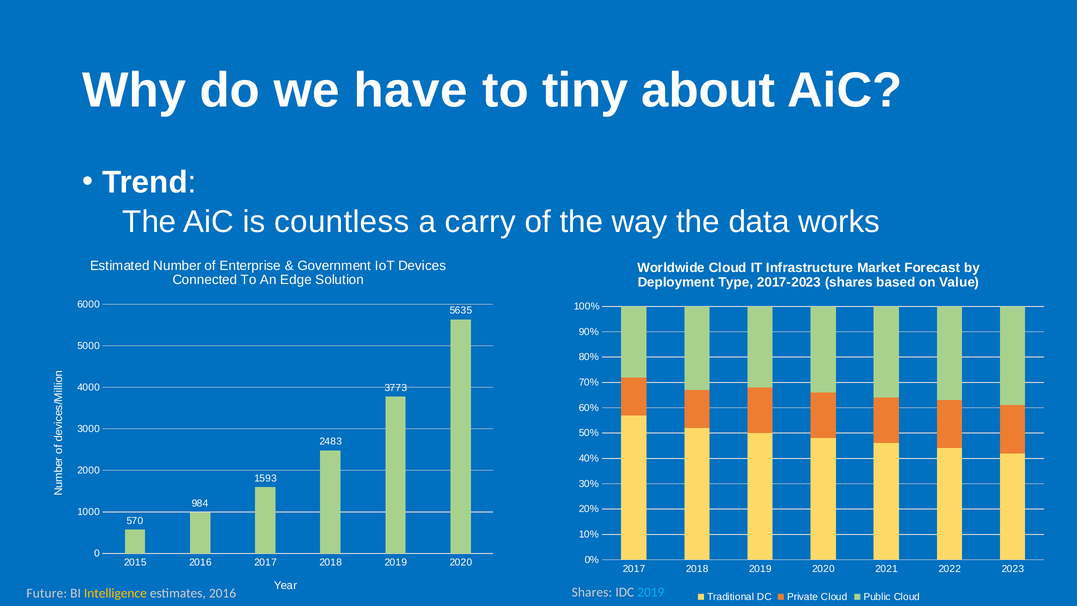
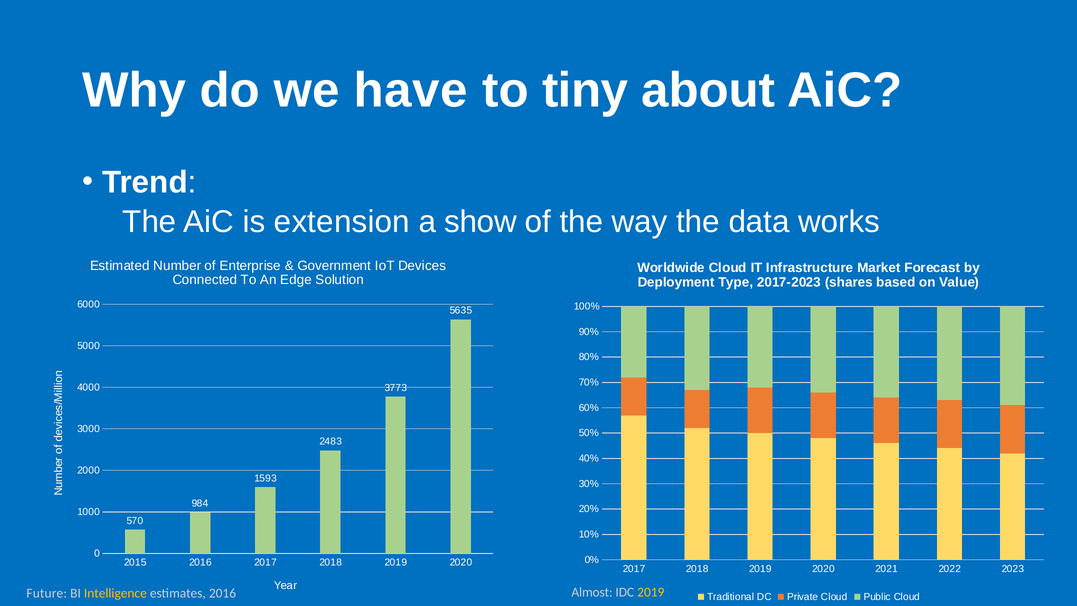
countless: countless -> extension
carry: carry -> show
2016 Shares: Shares -> Almost
2019 at (651, 592) colour: light blue -> yellow
